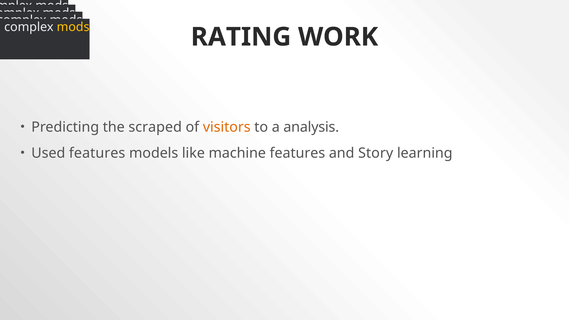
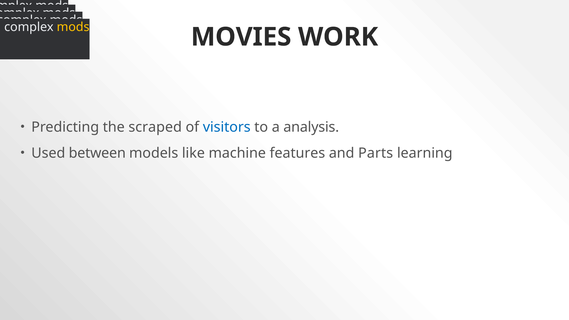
RATING: RATING -> MOVIES
visitors colour: orange -> blue
Used features: features -> between
Story: Story -> Parts
